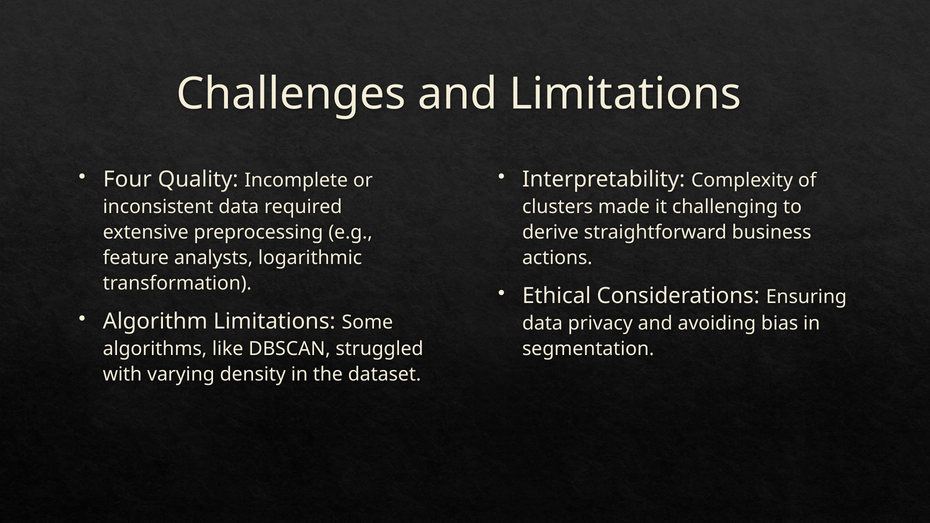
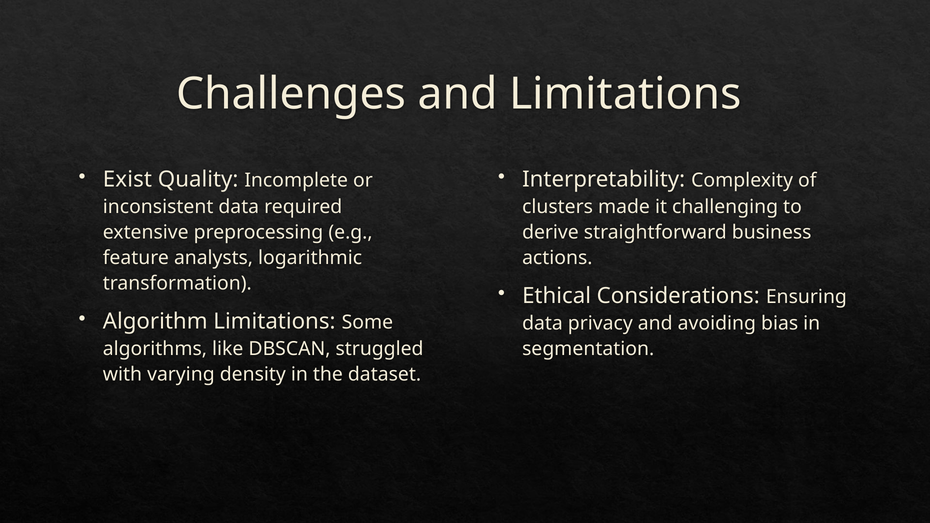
Four: Four -> Exist
